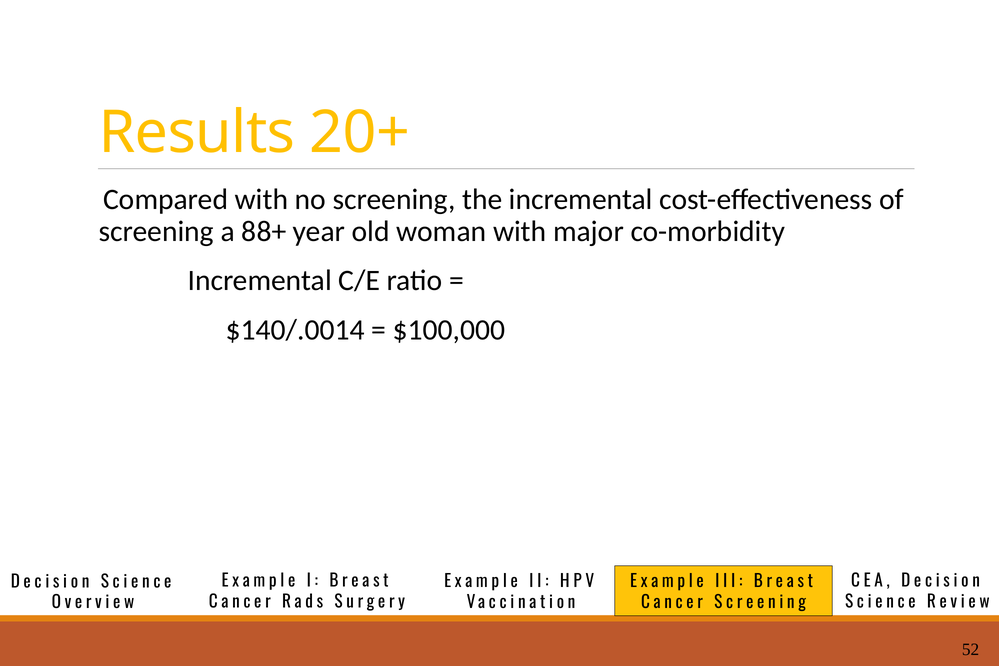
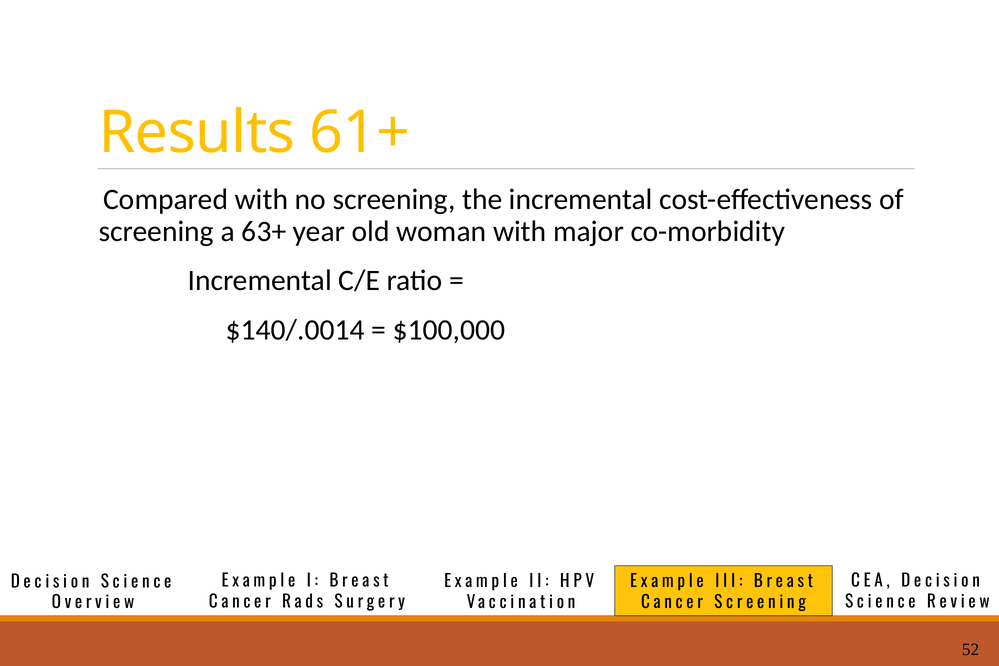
20+: 20+ -> 61+
88+: 88+ -> 63+
